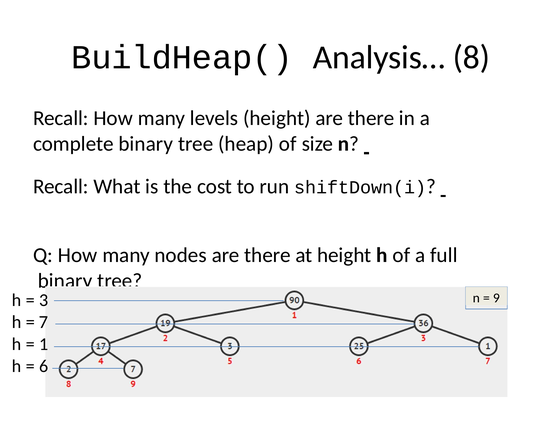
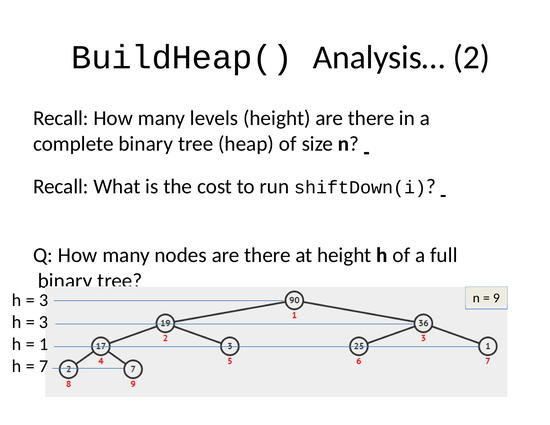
8: 8 -> 2
7 at (44, 322): 7 -> 3
6: 6 -> 7
